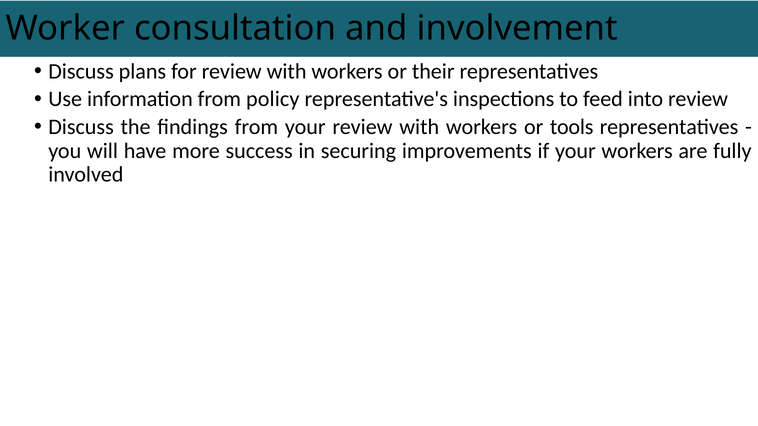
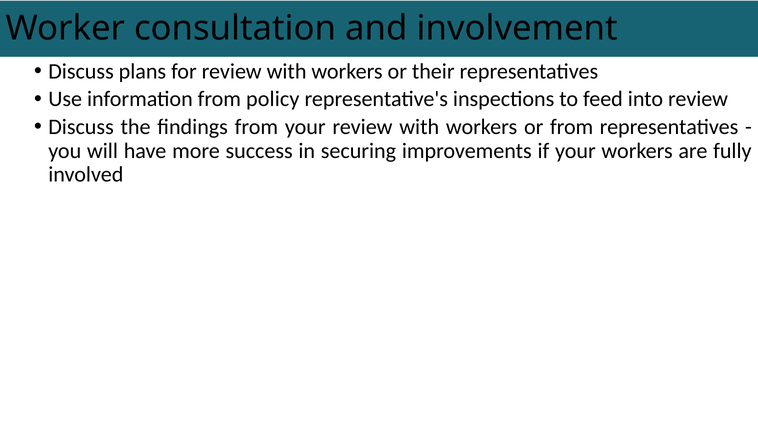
or tools: tools -> from
